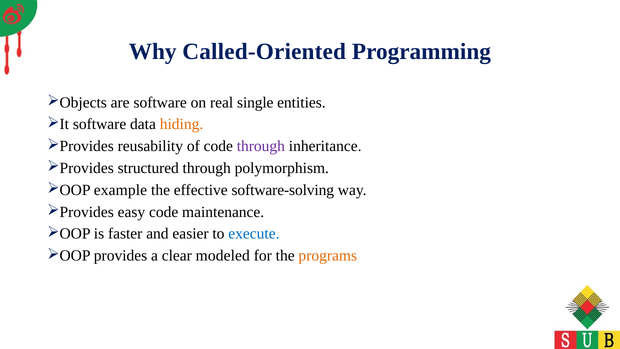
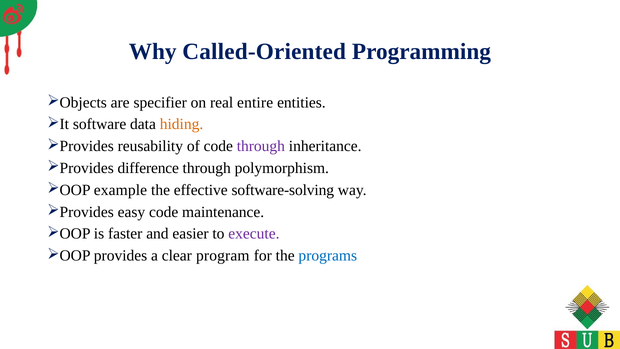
are software: software -> specifier
single: single -> entire
structured: structured -> difference
execute colour: blue -> purple
modeled: modeled -> program
programs colour: orange -> blue
